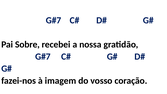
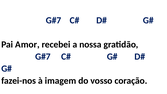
Sobre: Sobre -> Amor
